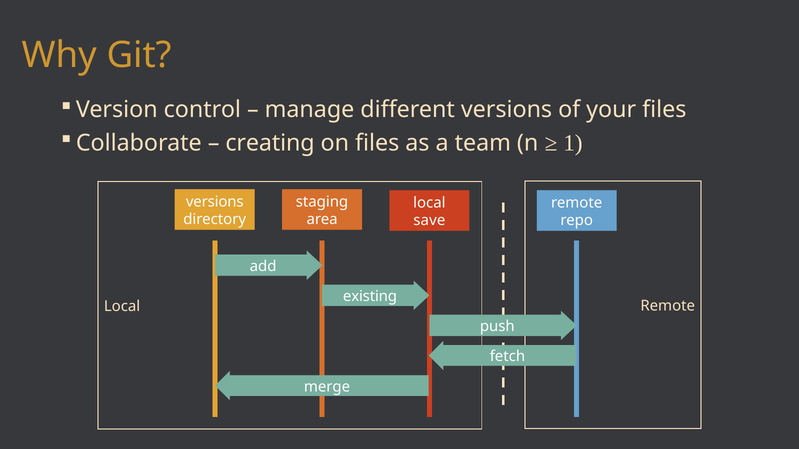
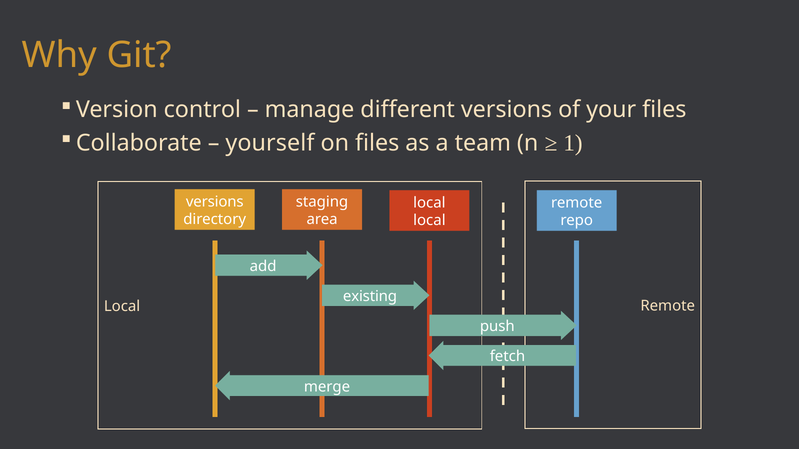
creating: creating -> yourself
save at (429, 221): save -> local
